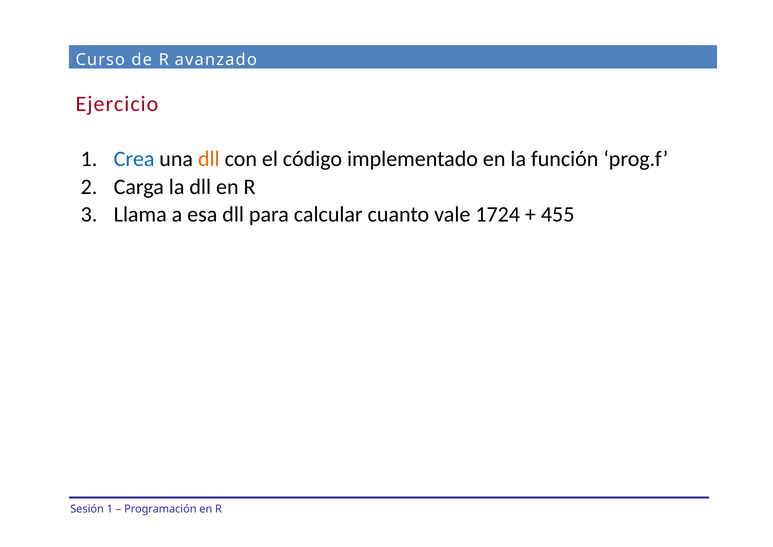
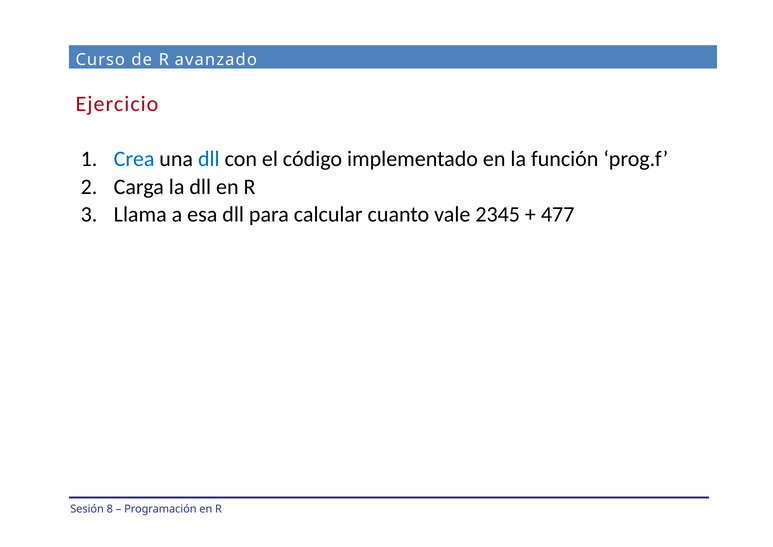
dll at (209, 159) colour: orange -> blue
1724: 1724 -> 2345
455: 455 -> 477
Sesión 1: 1 -> 8
